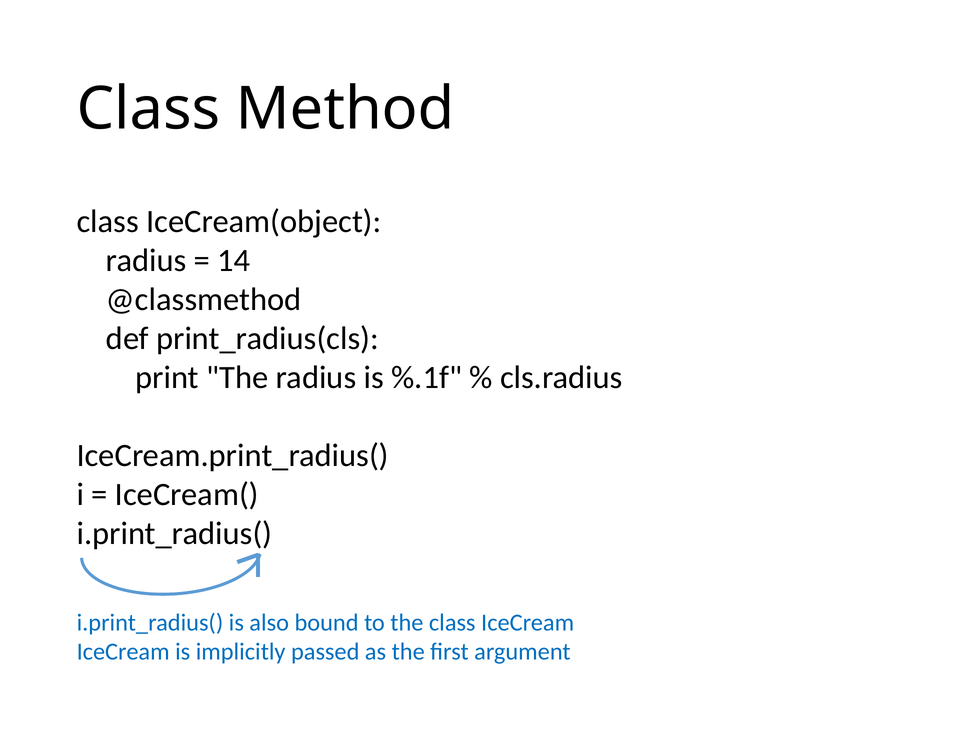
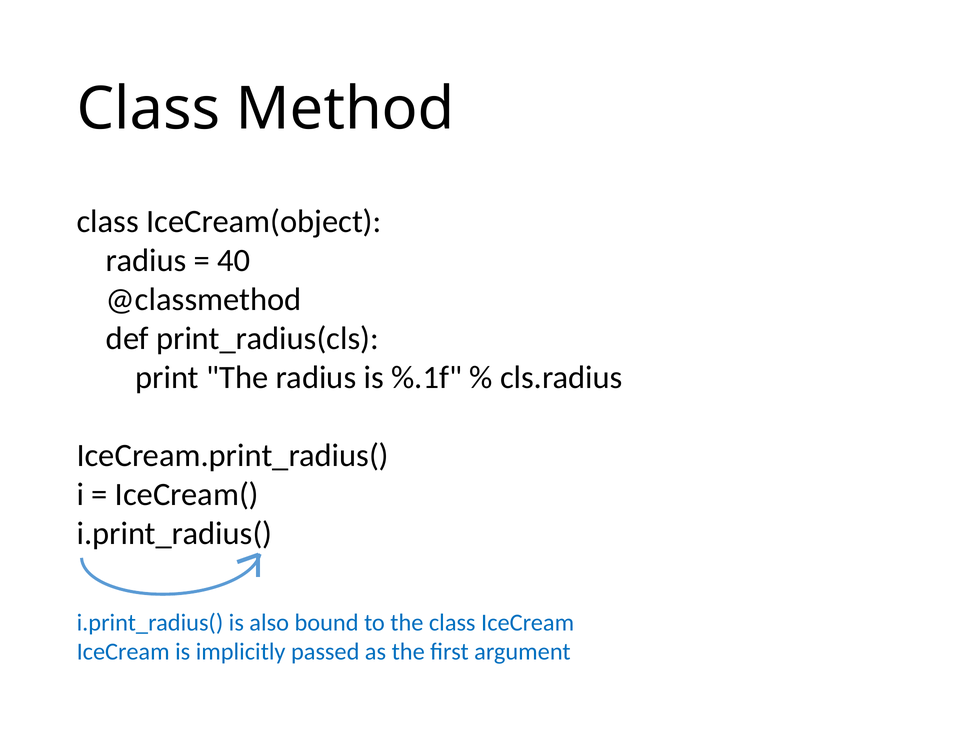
14: 14 -> 40
